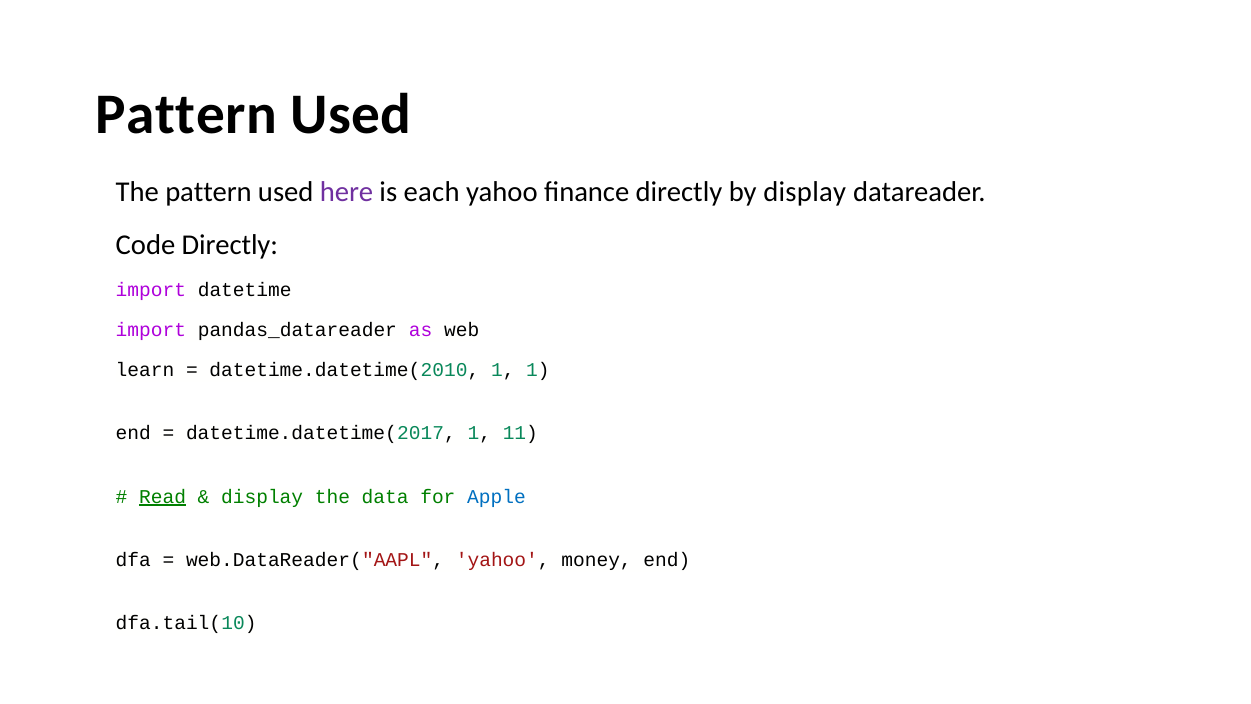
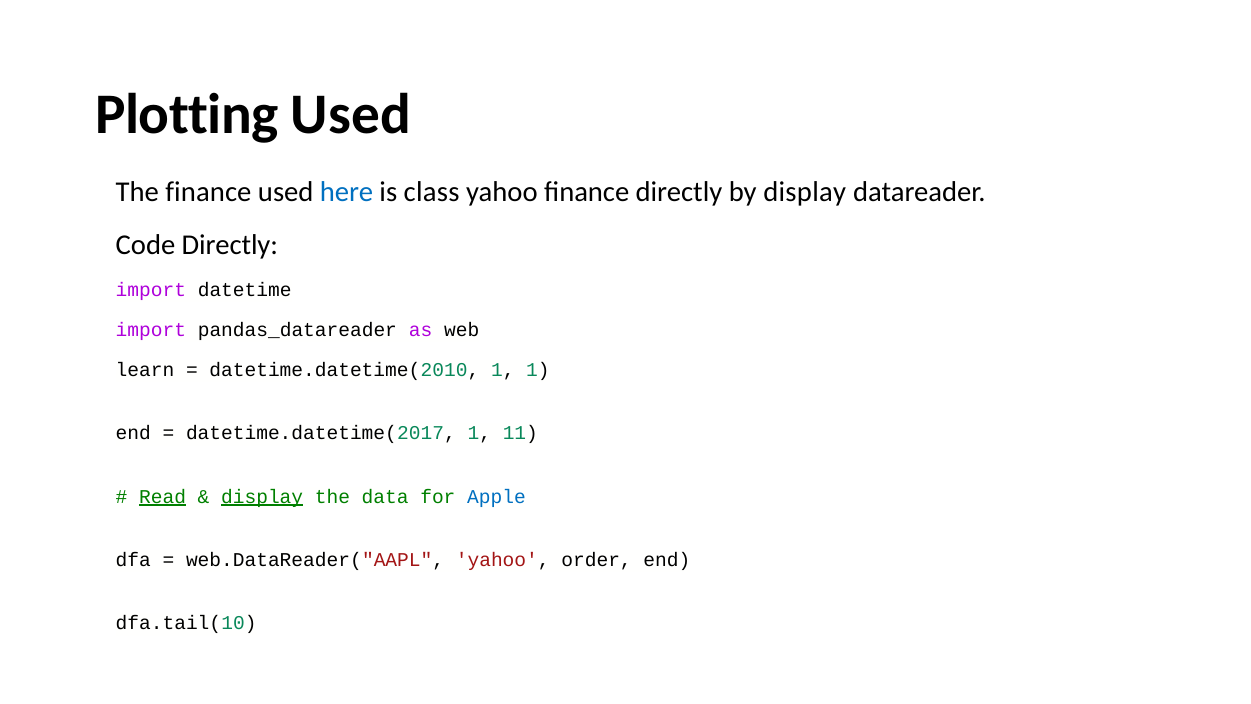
Pattern at (186, 115): Pattern -> Plotting
The pattern: pattern -> finance
here colour: purple -> blue
each: each -> class
display at (262, 496) underline: none -> present
money: money -> order
